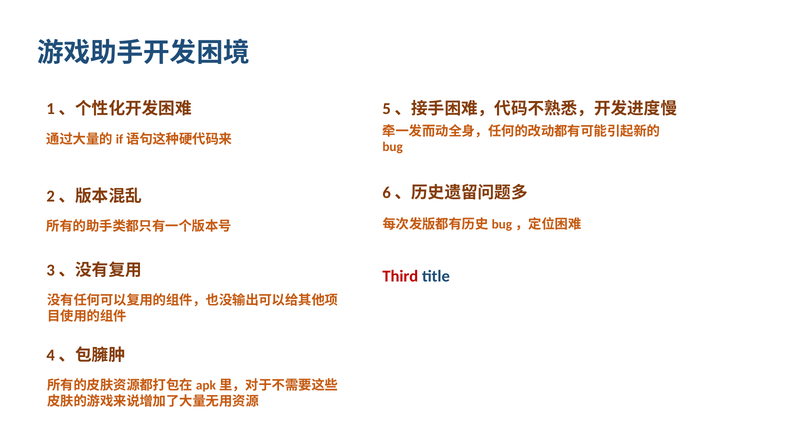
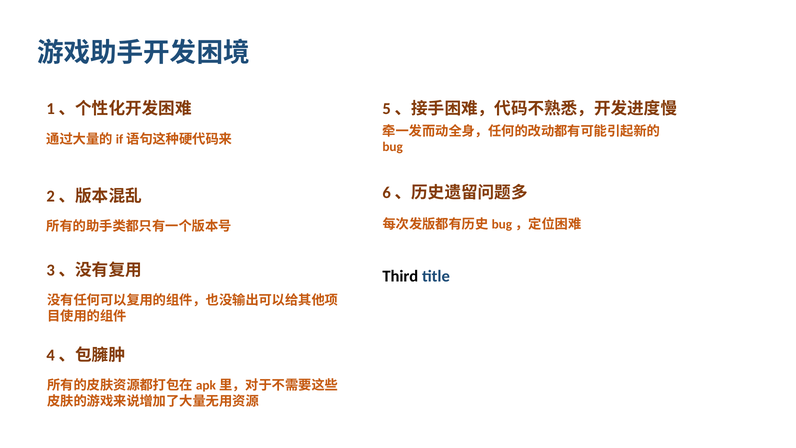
Third colour: red -> black
